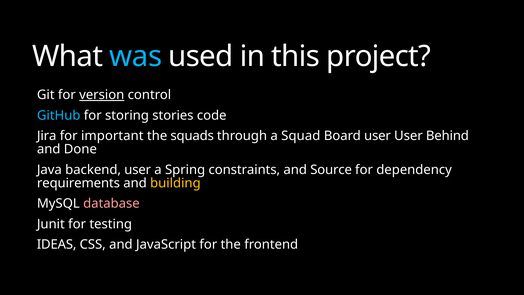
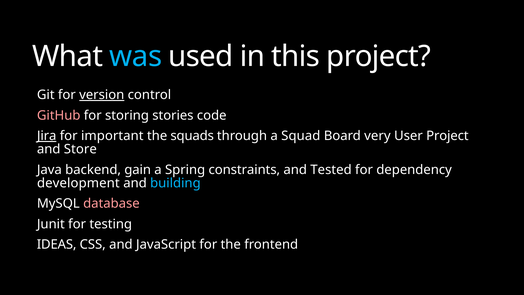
GitHub colour: light blue -> pink
Jira underline: none -> present
Board user: user -> very
User Behind: Behind -> Project
Done: Done -> Store
backend user: user -> gain
Source: Source -> Tested
requirements: requirements -> development
building colour: yellow -> light blue
